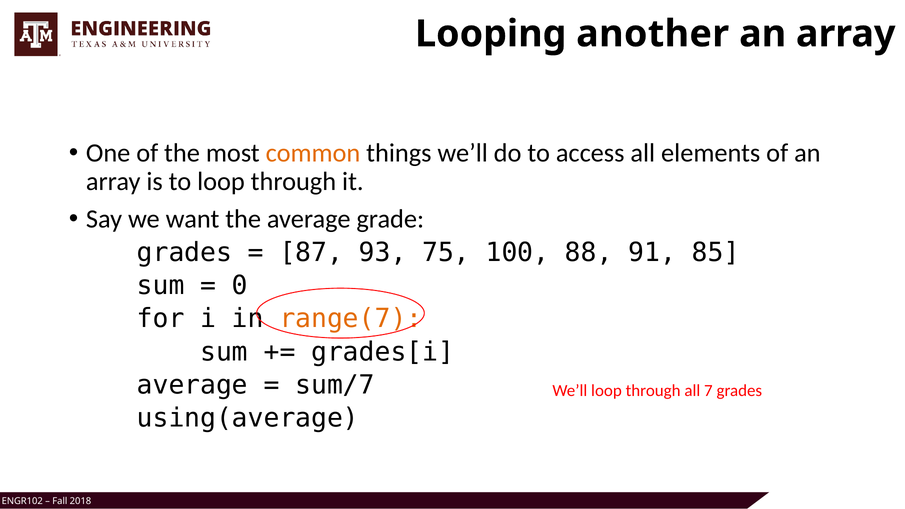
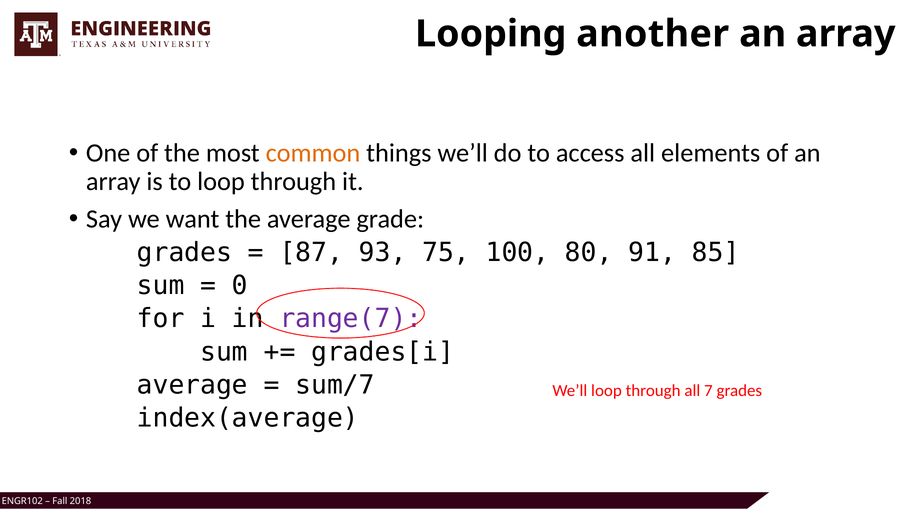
88: 88 -> 80
range(7 colour: orange -> purple
using(average: using(average -> index(average
